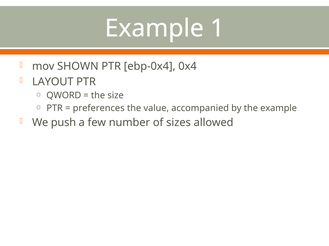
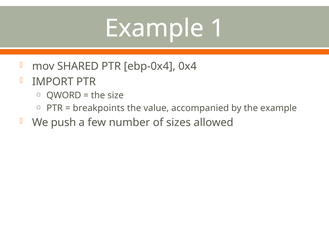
SHOWN: SHOWN -> SHARED
LAYOUT: LAYOUT -> IMPORT
preferences: preferences -> breakpoints
